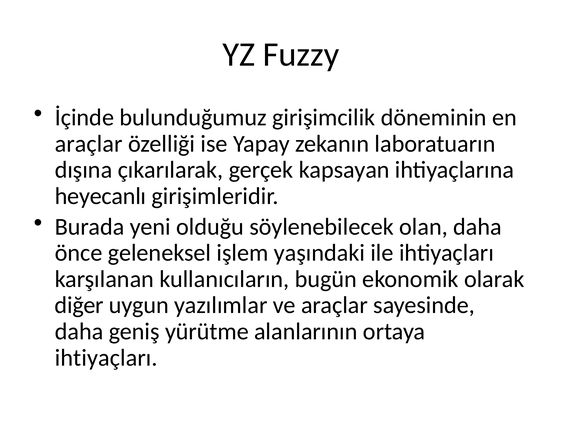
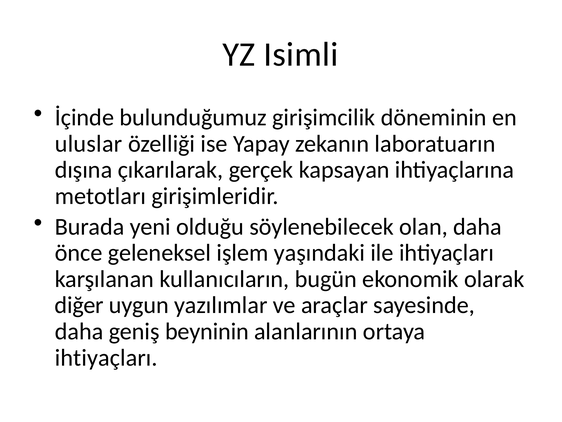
Fuzzy: Fuzzy -> Isimli
araçlar at (89, 144): araçlar -> uluslar
heyecanlı: heyecanlı -> metotları
yürütme: yürütme -> beyninin
